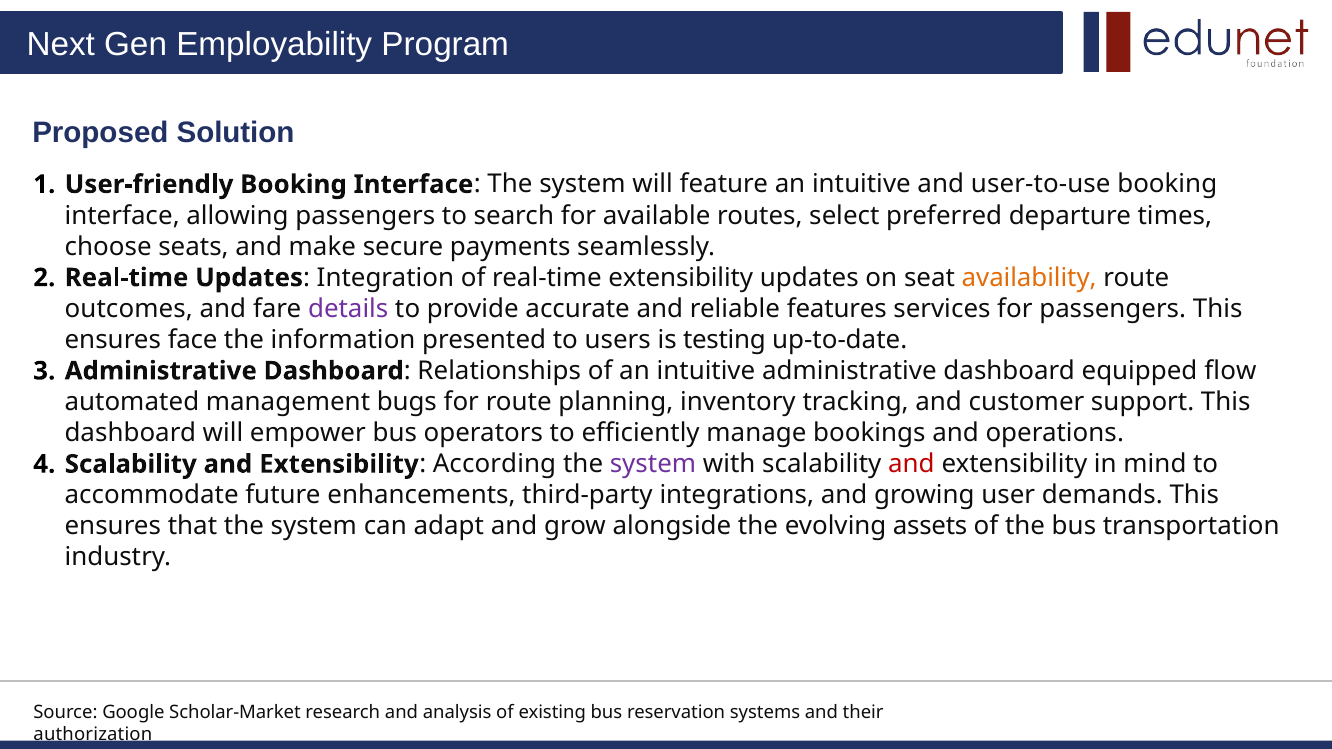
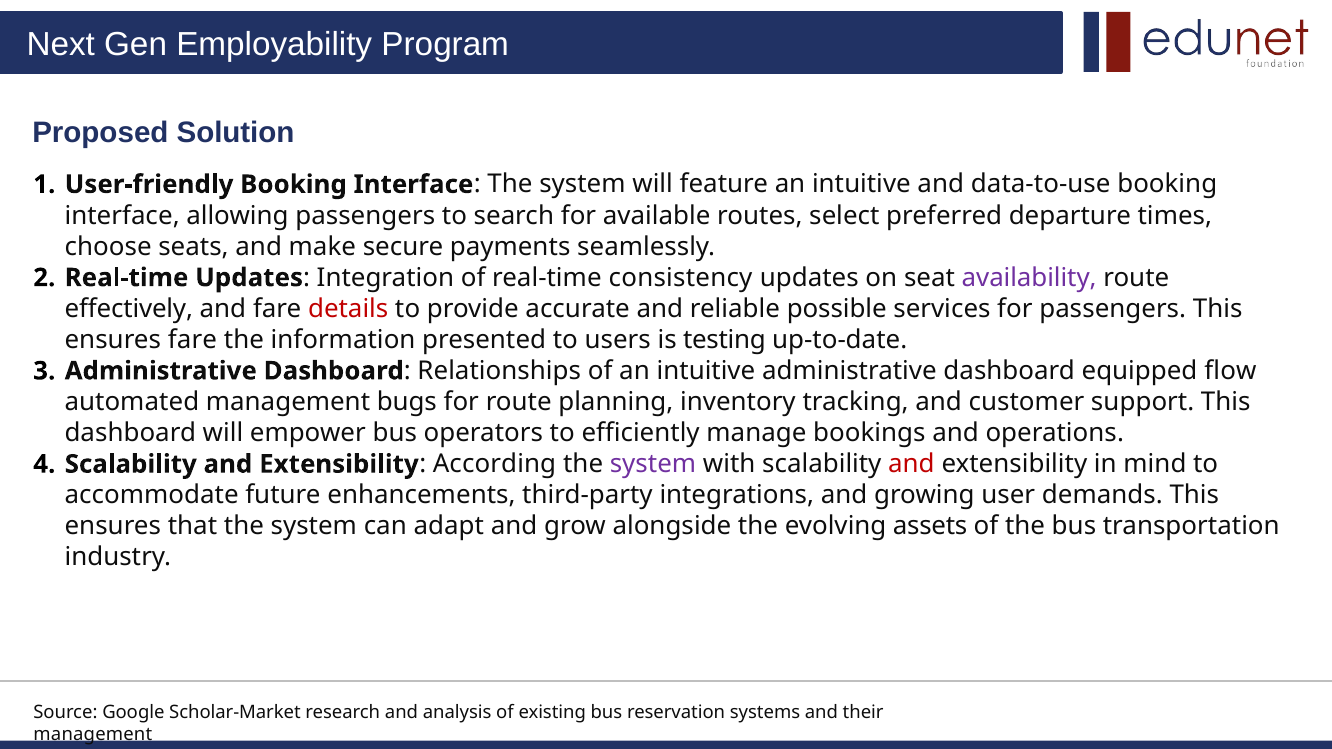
user-to-use: user-to-use -> data-to-use
real-time extensibility: extensibility -> consistency
availability colour: orange -> purple
outcomes: outcomes -> effectively
details colour: purple -> red
features: features -> possible
ensures face: face -> fare
authorization at (93, 735): authorization -> management
